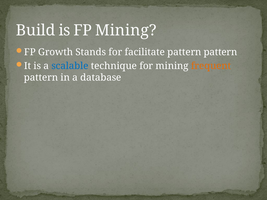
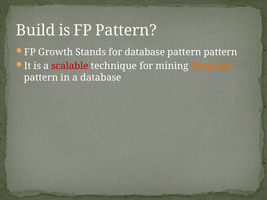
FP Mining: Mining -> Pattern
for facilitate: facilitate -> database
scalable colour: blue -> red
